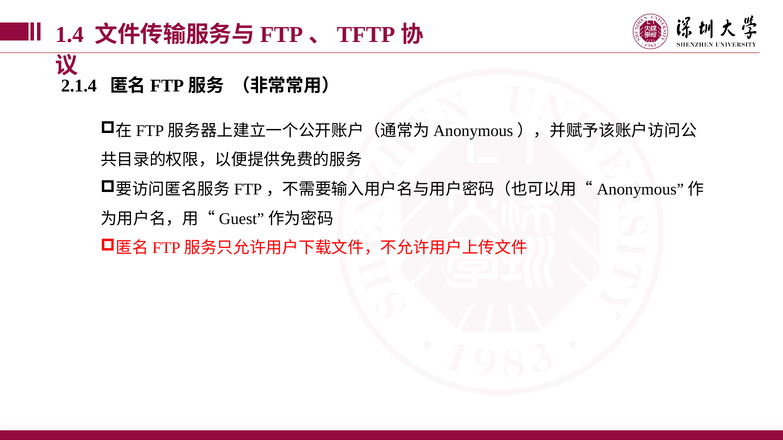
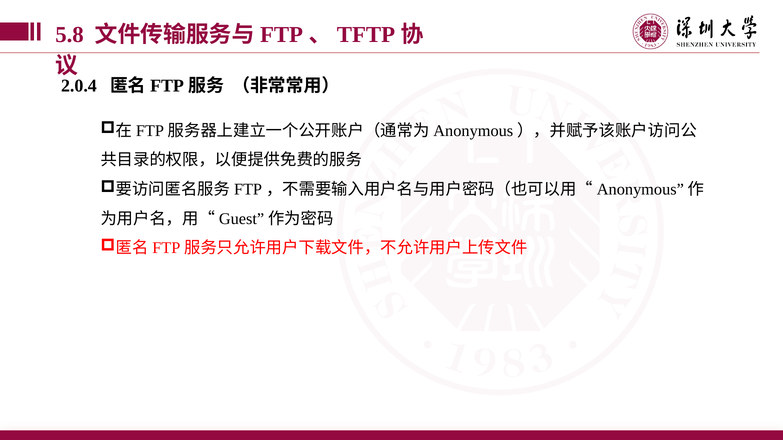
1.4: 1.4 -> 5.8
2.1.4: 2.1.4 -> 2.0.4
